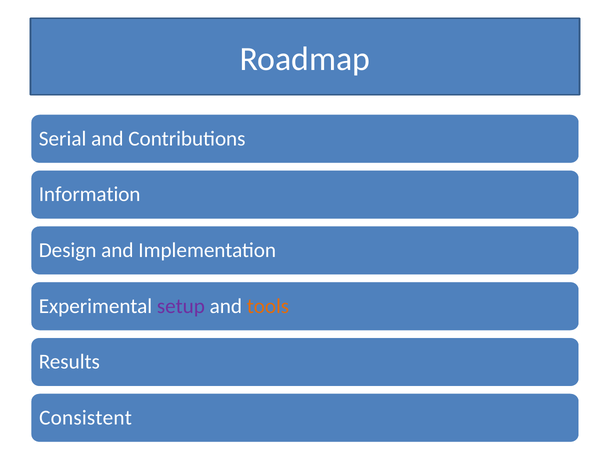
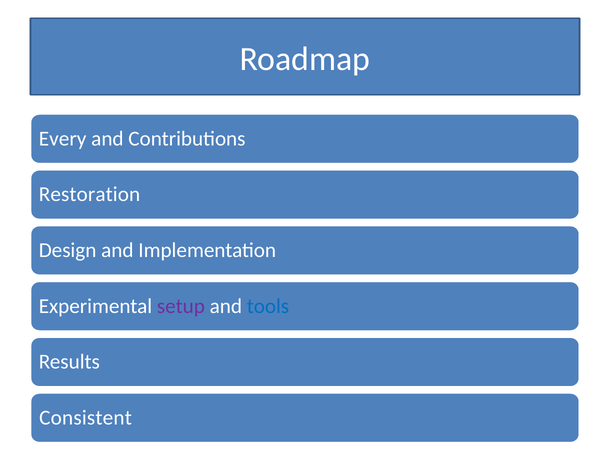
Serial: Serial -> Every
Information: Information -> Restoration
tools colour: orange -> blue
